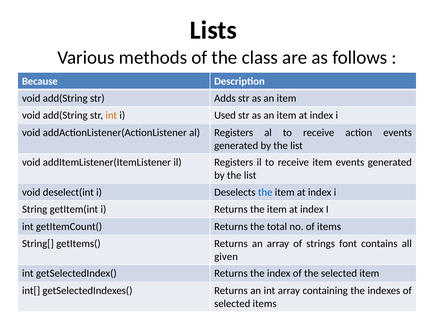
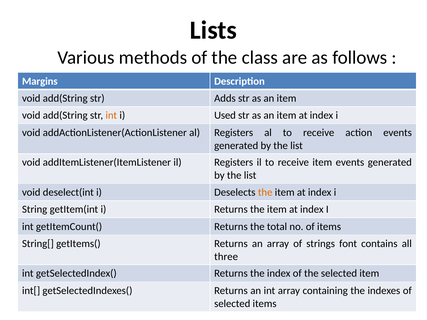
Because: Because -> Margins
the at (265, 192) colour: blue -> orange
given: given -> three
